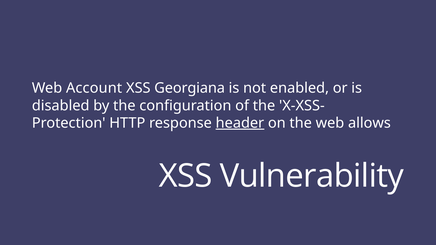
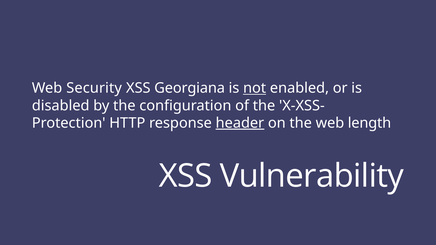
Account: Account -> Security
not underline: none -> present
allows: allows -> length
